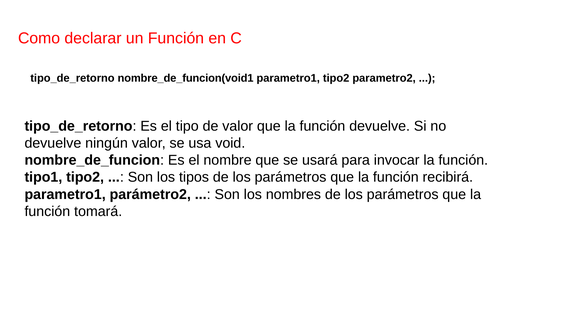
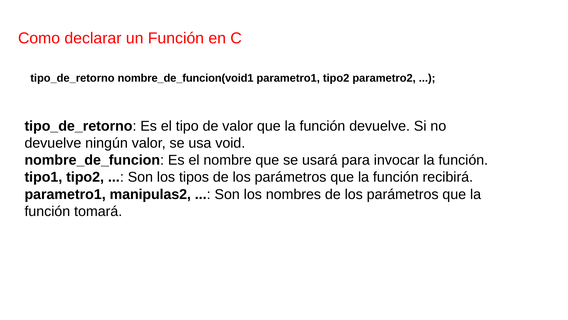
parámetro2: parámetro2 -> manipulas2
